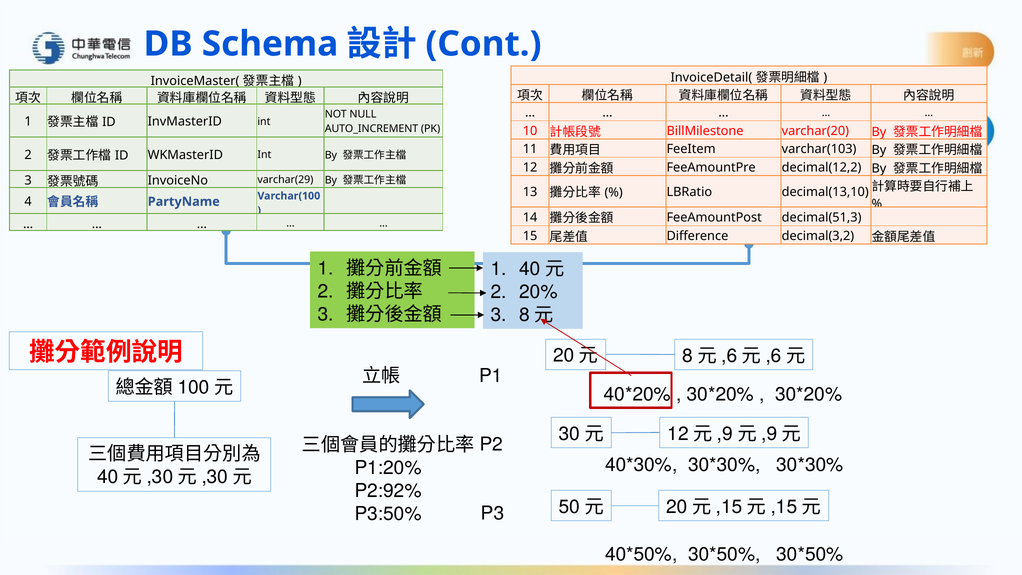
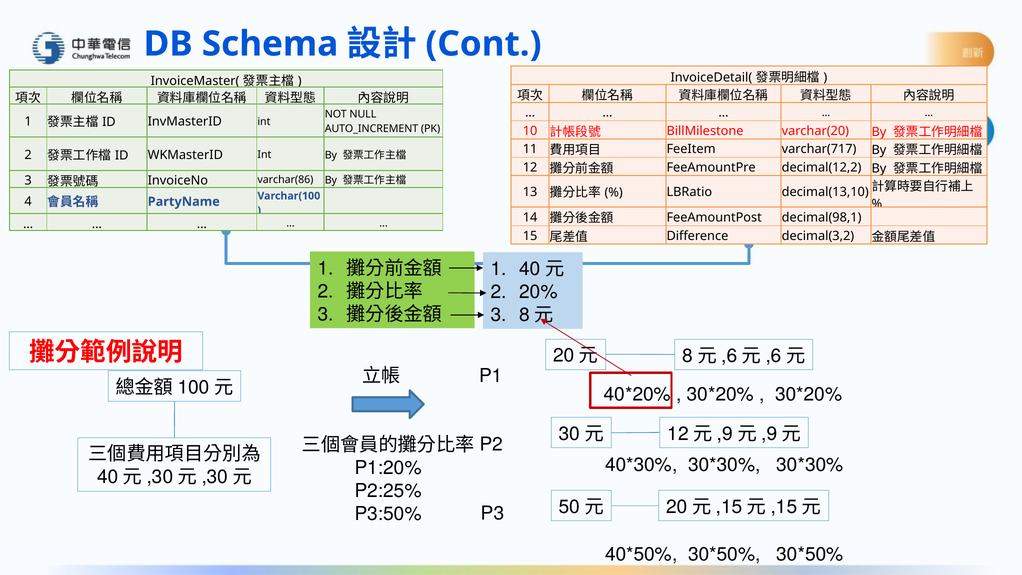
varchar(103: varchar(103 -> varchar(717
varchar(29: varchar(29 -> varchar(86
decimal(51,3: decimal(51,3 -> decimal(98,1
P2:92%: P2:92% -> P2:25%
